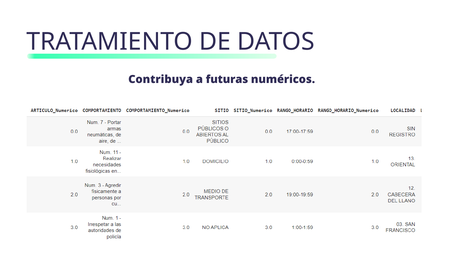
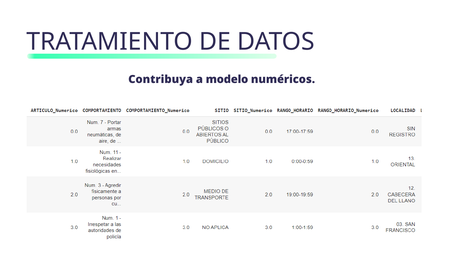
futuras: futuras -> modelo
